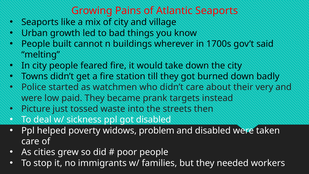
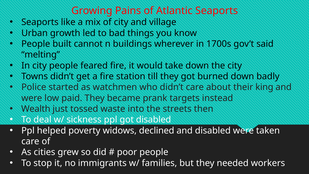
very: very -> king
Picture: Picture -> Wealth
problem: problem -> declined
